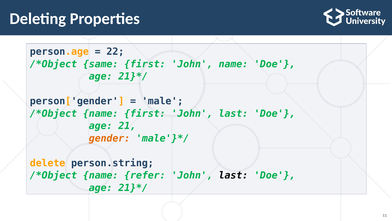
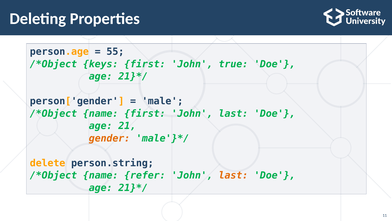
22: 22 -> 55
same: same -> keys
John name: name -> true
last at (233, 175) colour: black -> orange
